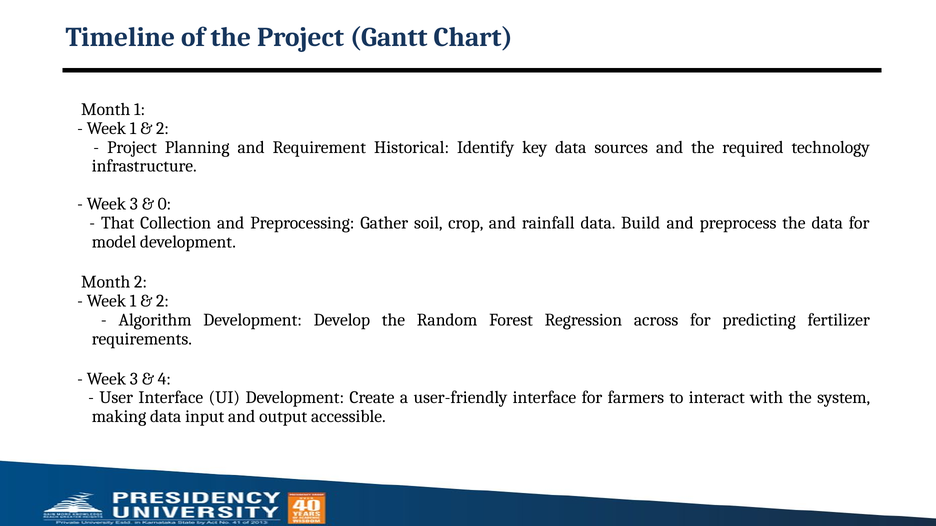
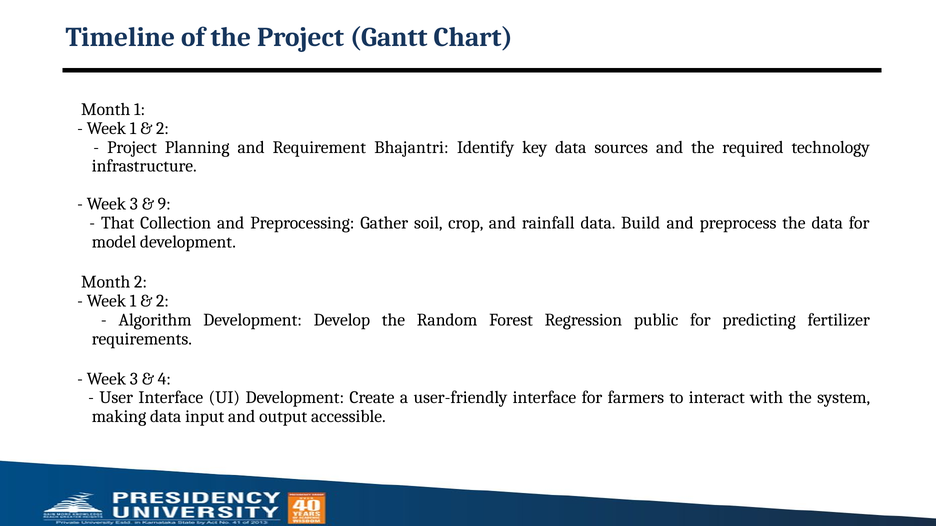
Historical: Historical -> Bhajantri
0: 0 -> 9
across: across -> public
